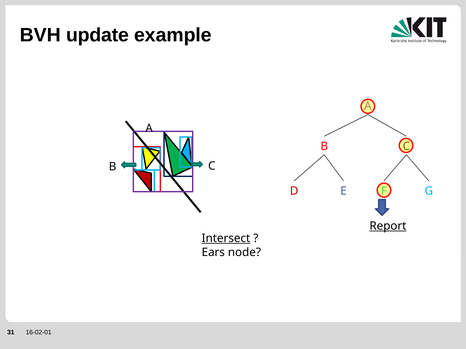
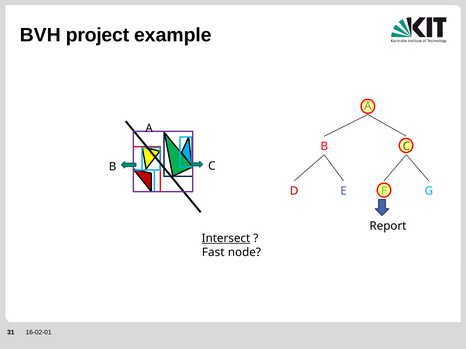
update: update -> project
Report underline: present -> none
Ears: Ears -> Fast
